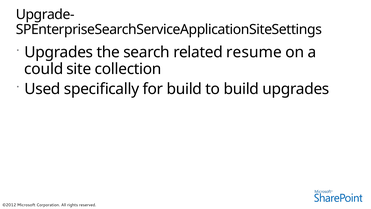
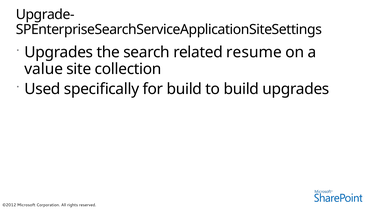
could: could -> value
